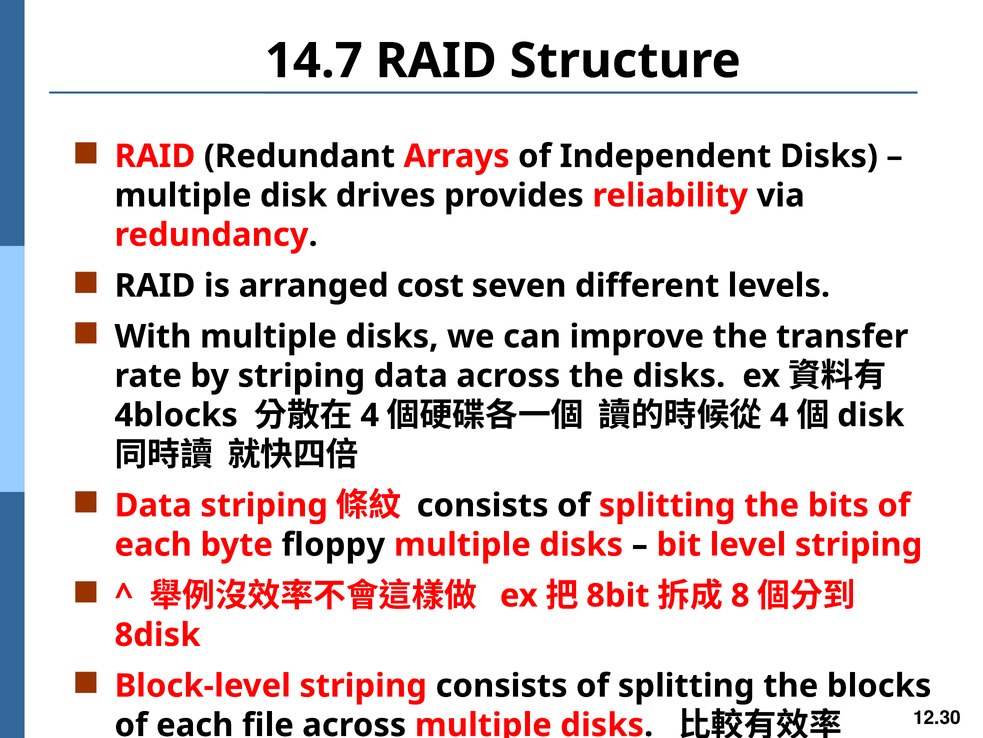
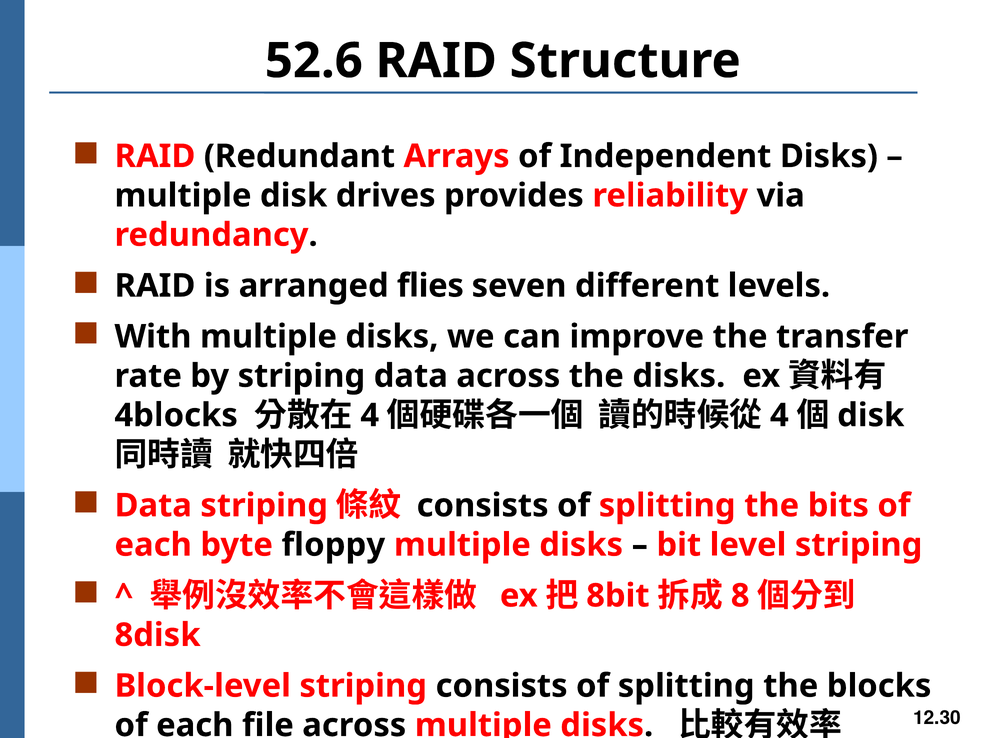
14.7: 14.7 -> 52.6
cost: cost -> flies
